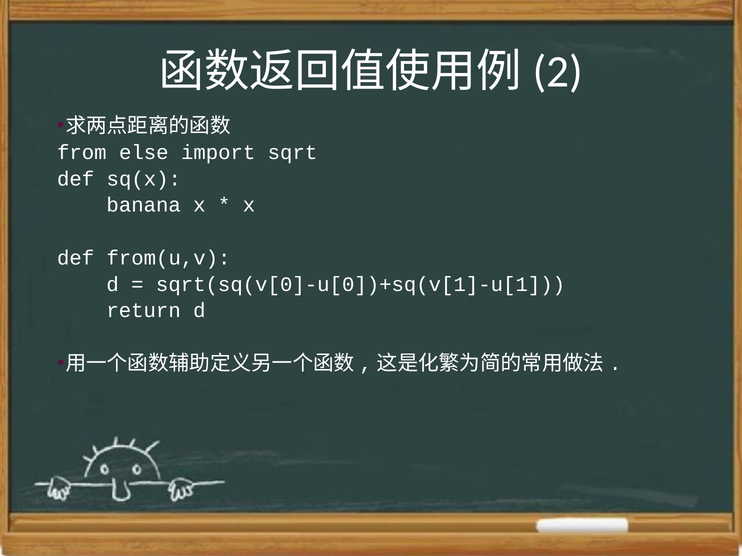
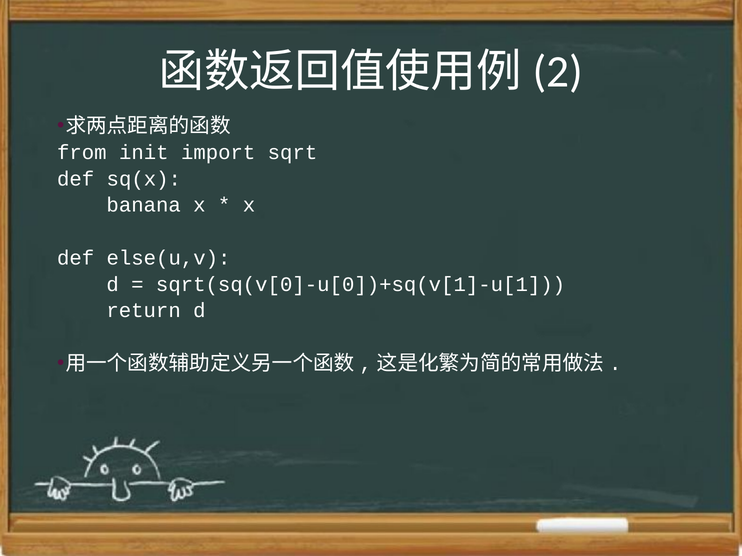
else: else -> init
from(u,v: from(u,v -> else(u,v
